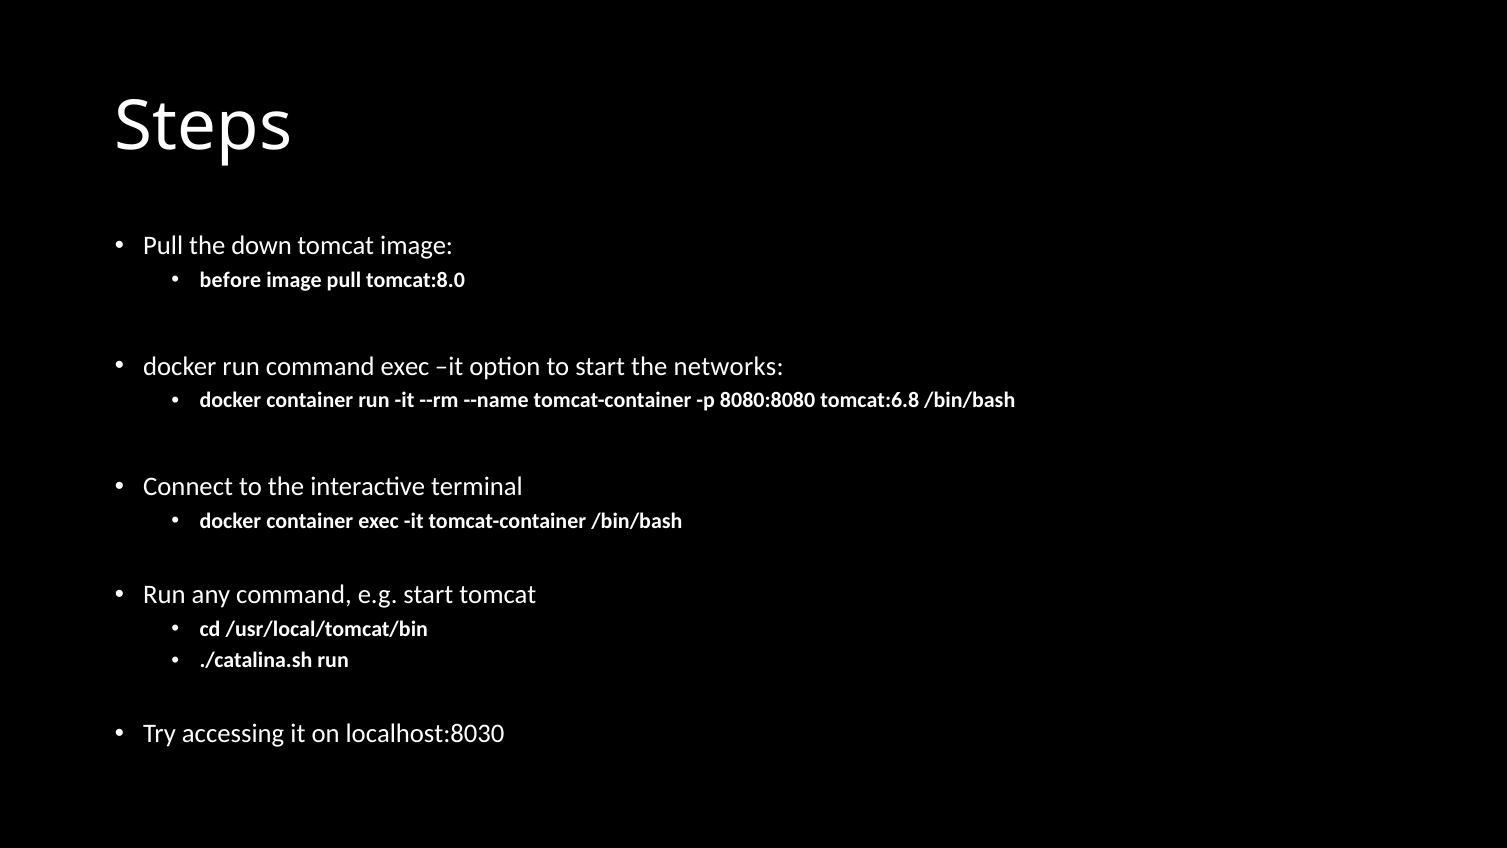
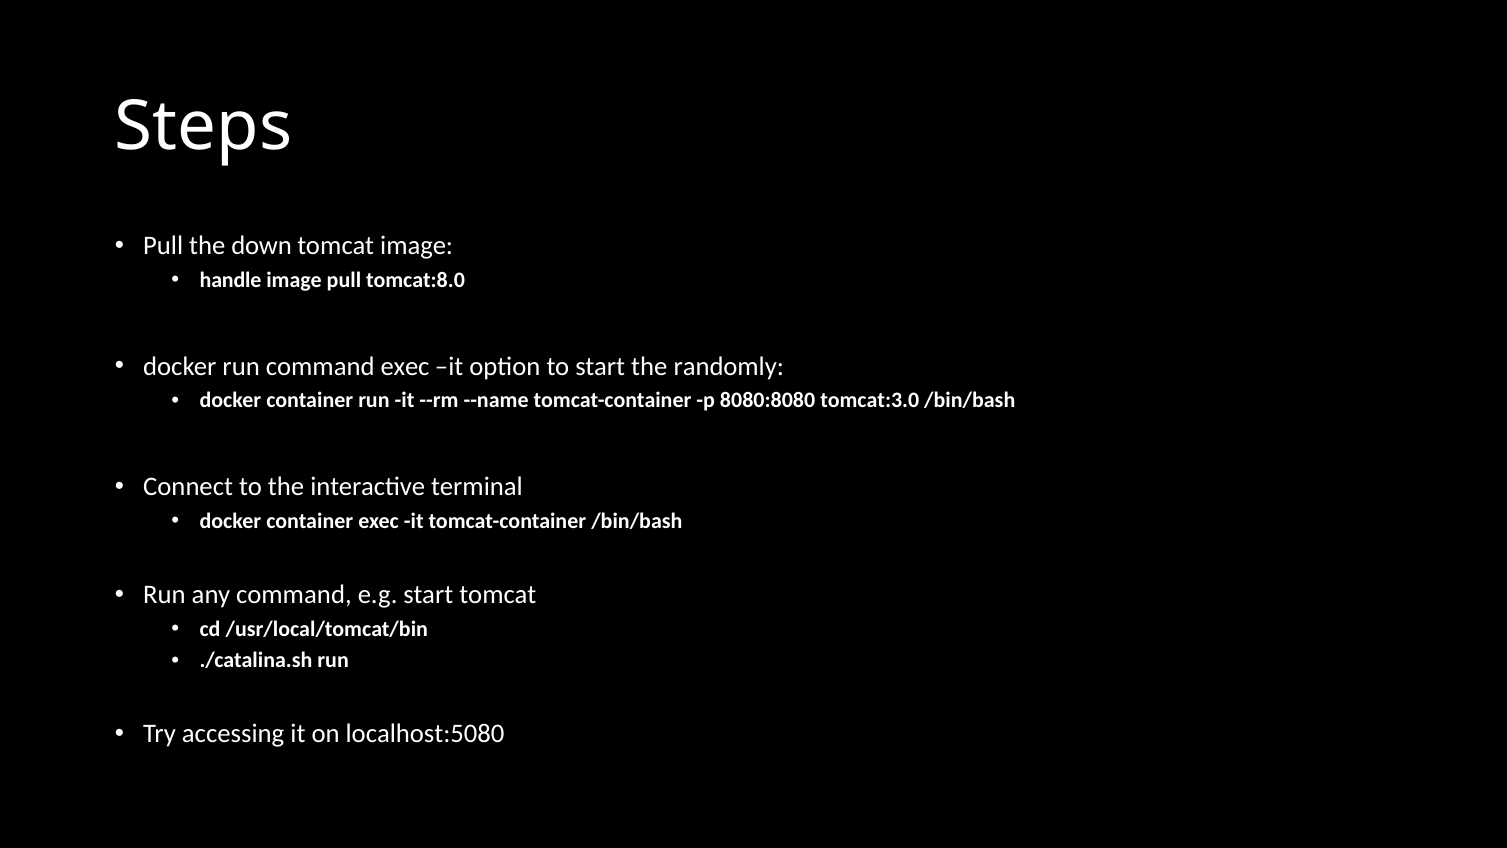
before: before -> handle
networks: networks -> randomly
tomcat:6.8: tomcat:6.8 -> tomcat:3.0
localhost:8030: localhost:8030 -> localhost:5080
